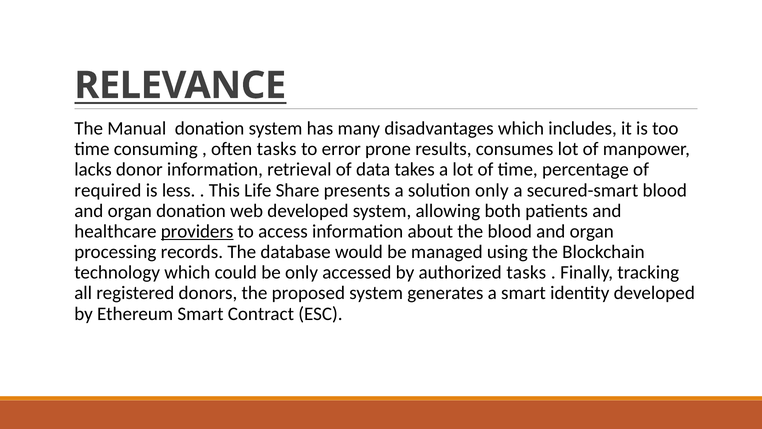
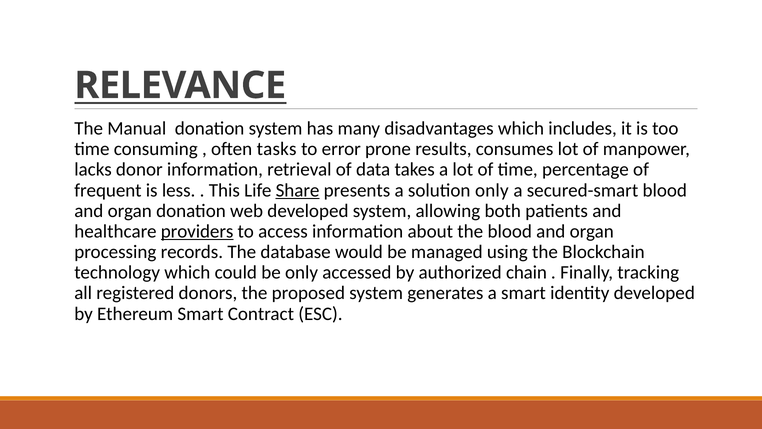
required: required -> frequent
Share underline: none -> present
authorized tasks: tasks -> chain
